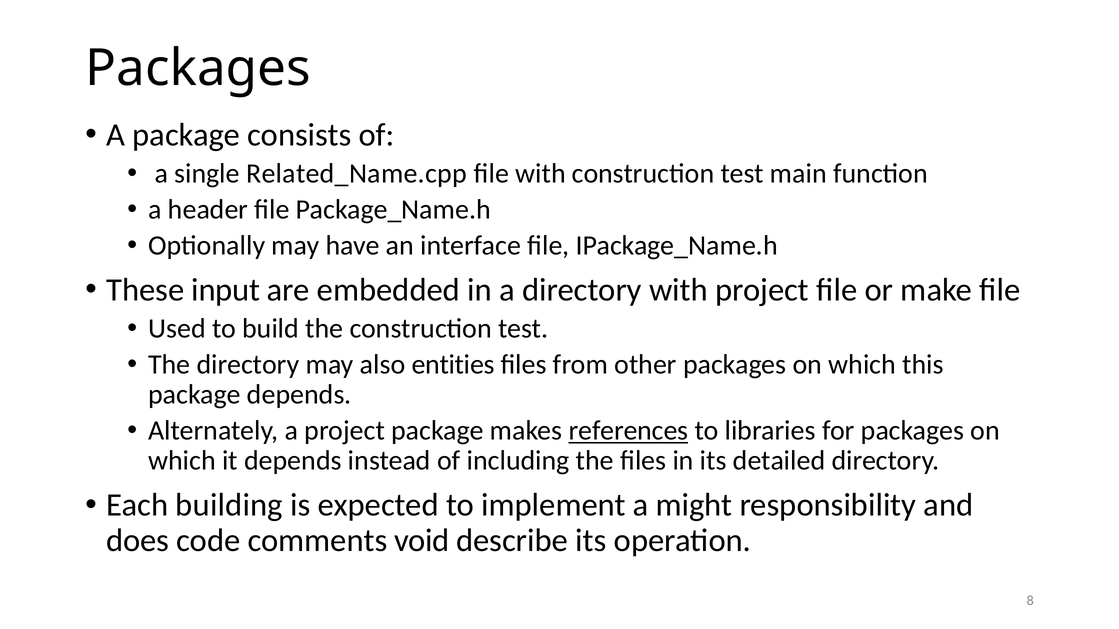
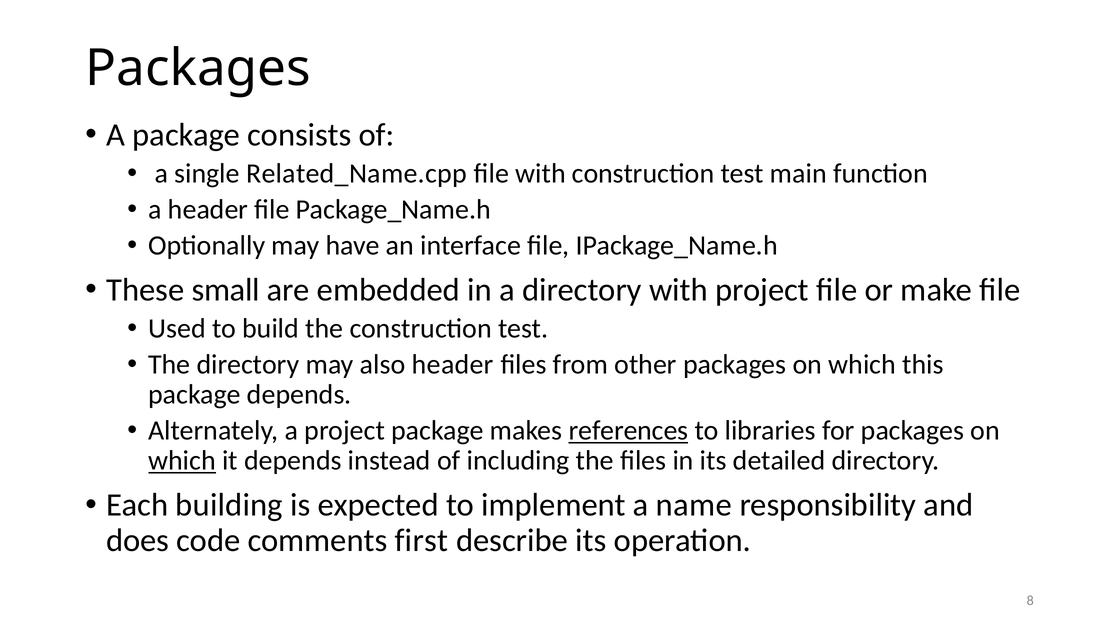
input: input -> small
also entities: entities -> header
which at (182, 461) underline: none -> present
might: might -> name
void: void -> first
